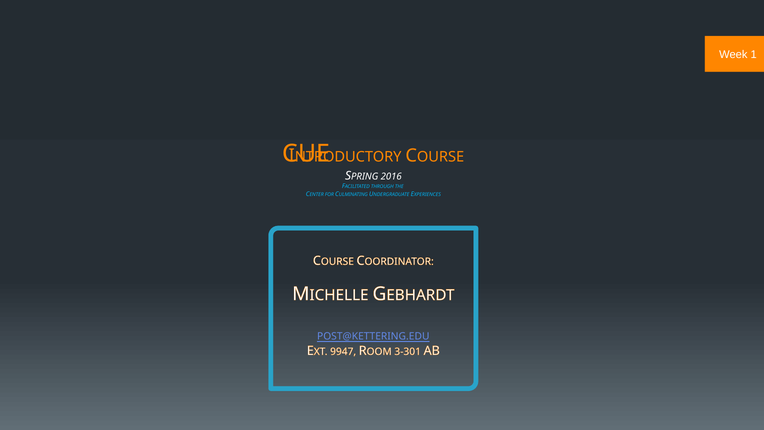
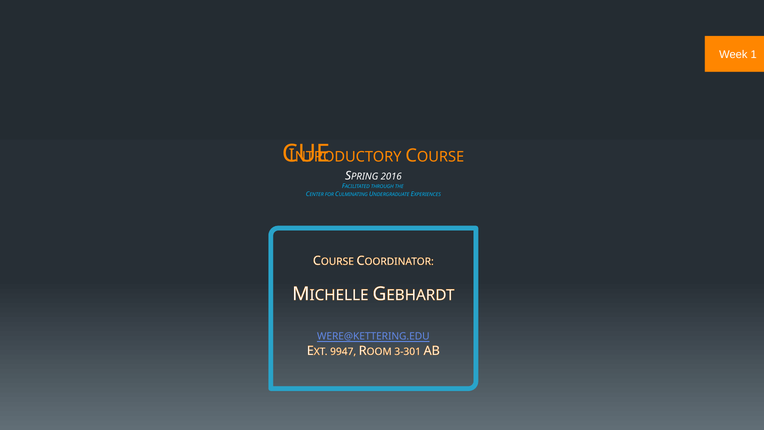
POST@KETTERING.EDU: POST@KETTERING.EDU -> WERE@KETTERING.EDU
